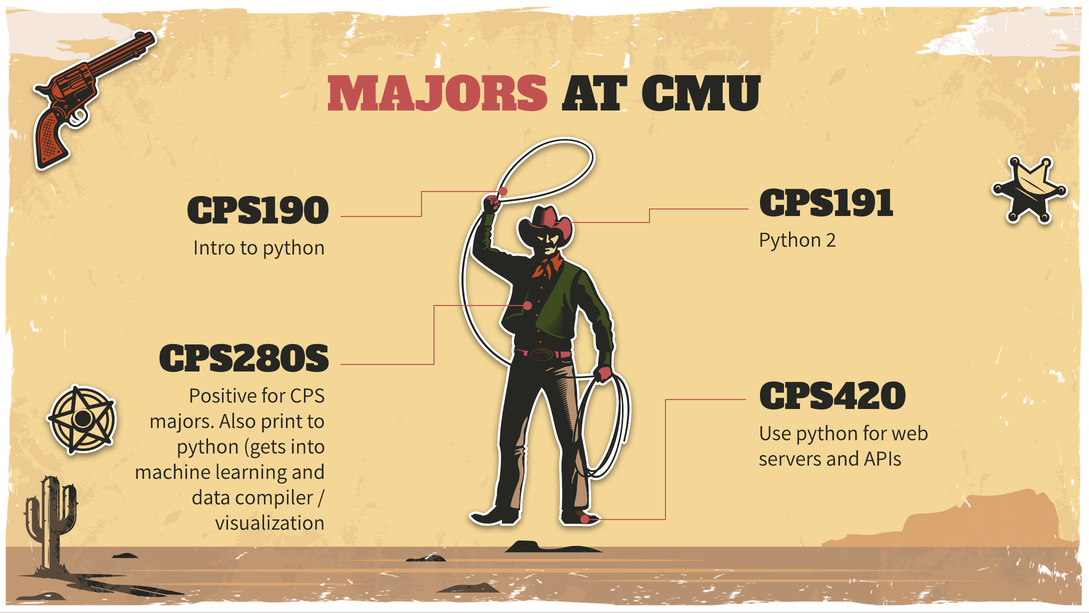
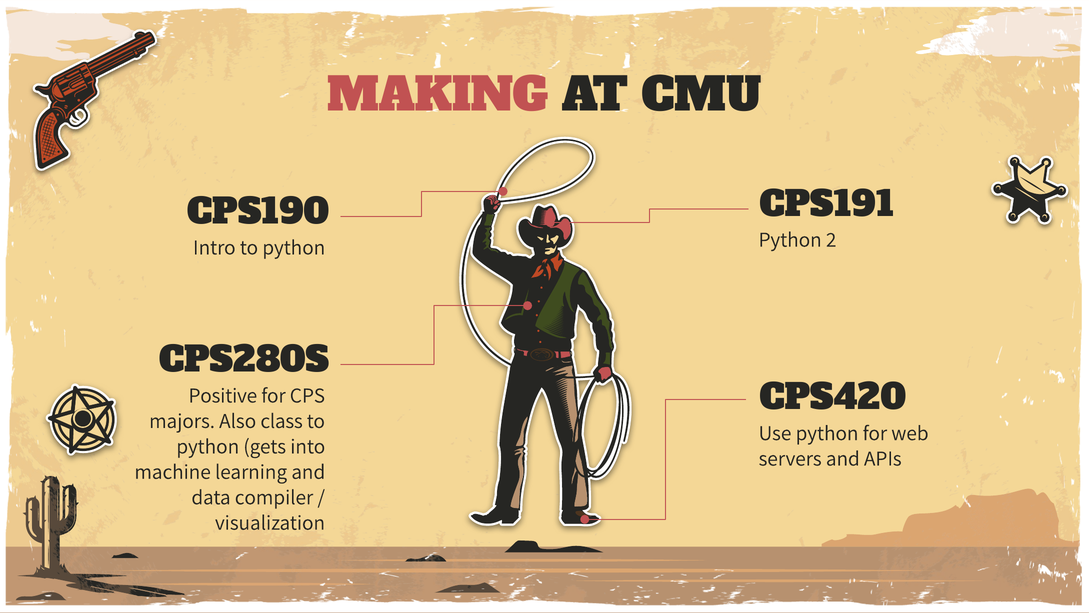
MAJORS at (438, 96): MAJORS -> MAKING
print: print -> class
